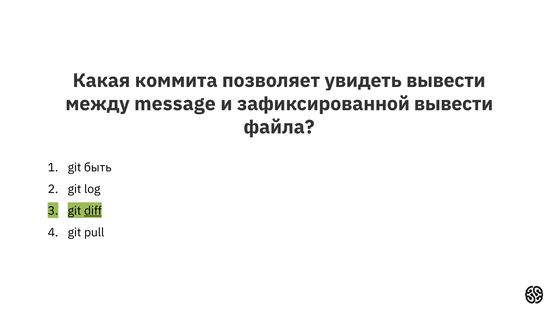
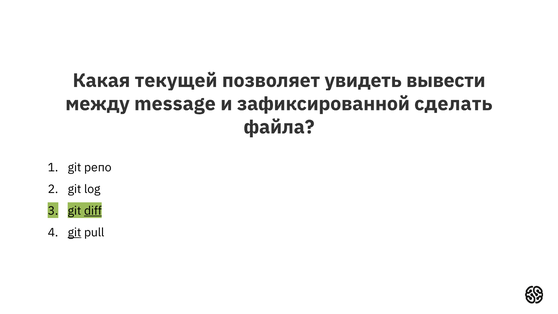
коммита: коммита -> текущей
зафиксированной вывести: вывести -> сделать
быть: быть -> репо
git at (74, 232) underline: none -> present
